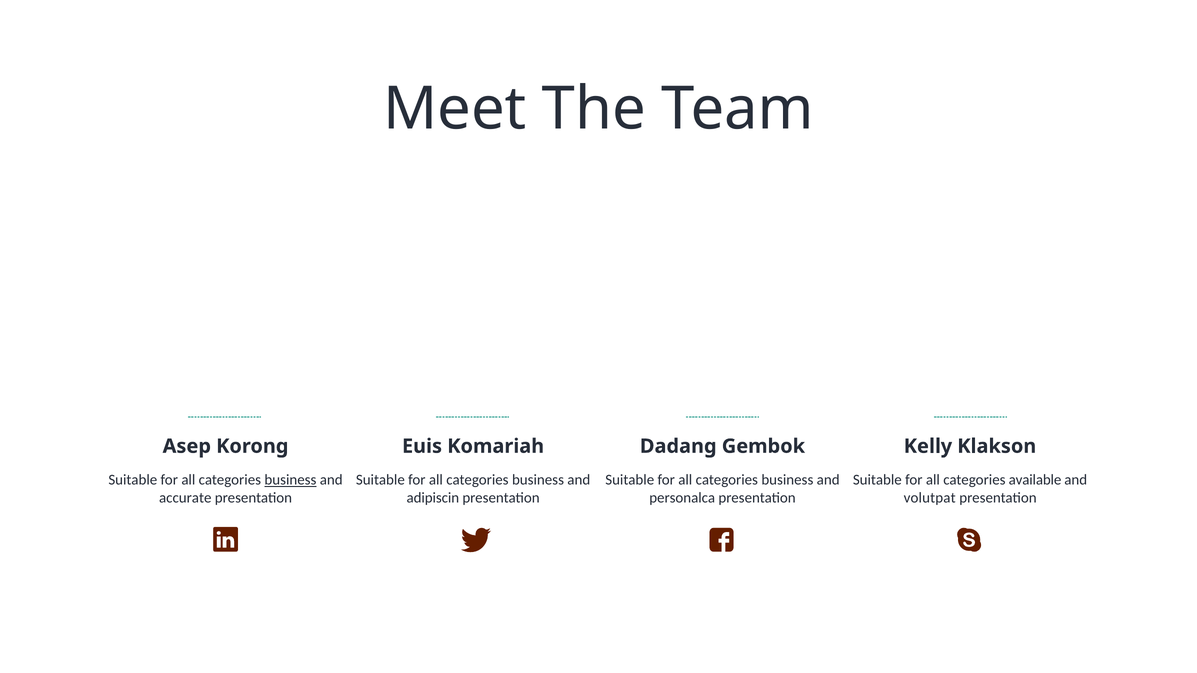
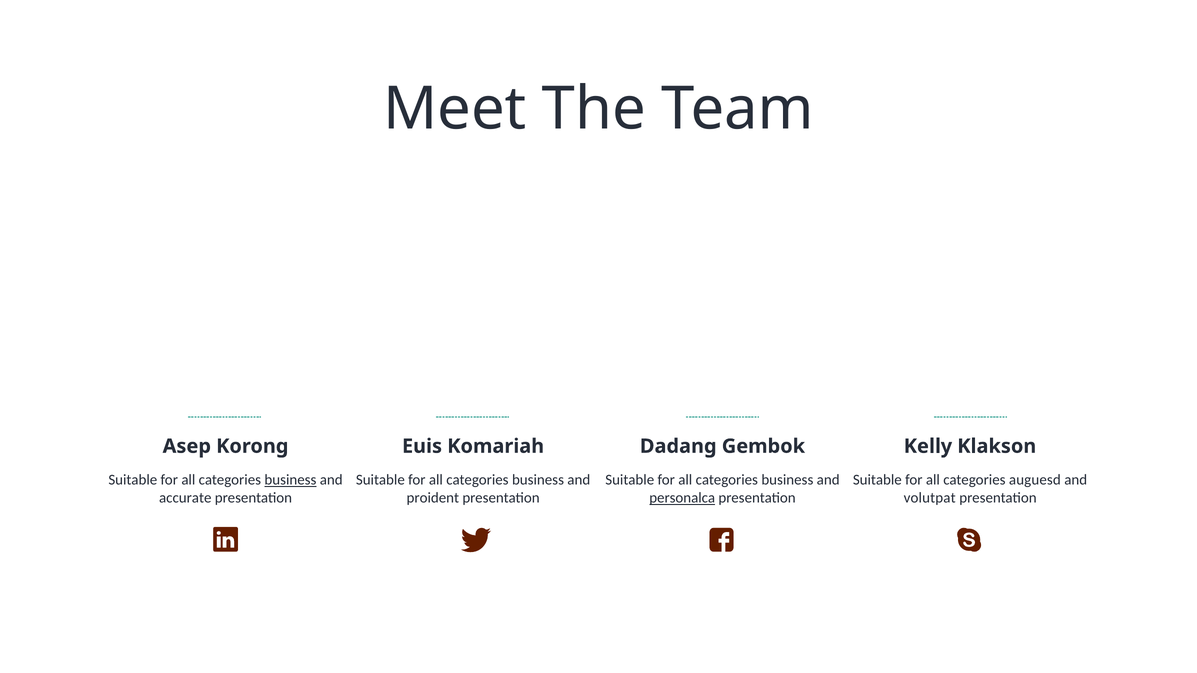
available: available -> auguesd
adipiscin: adipiscin -> proident
personalca underline: none -> present
